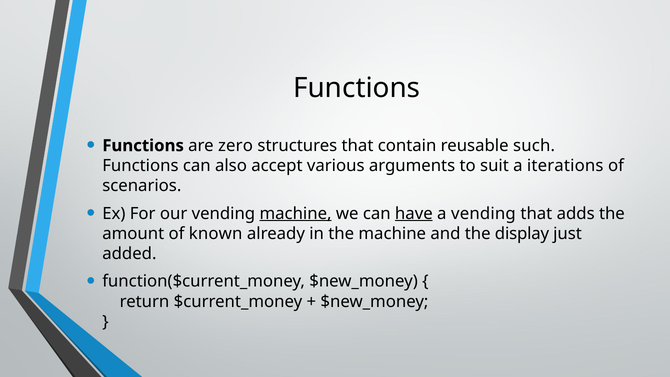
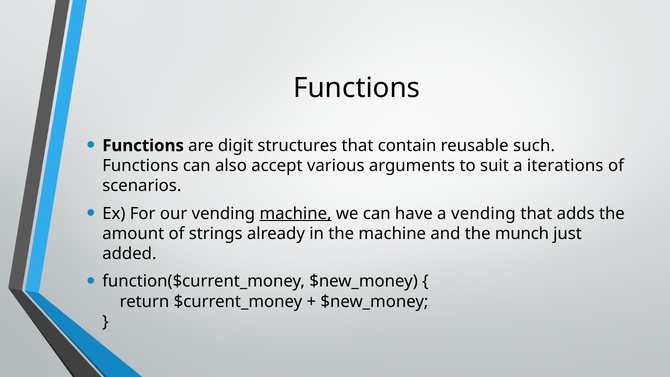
zero: zero -> digit
have underline: present -> none
known: known -> strings
display: display -> munch
